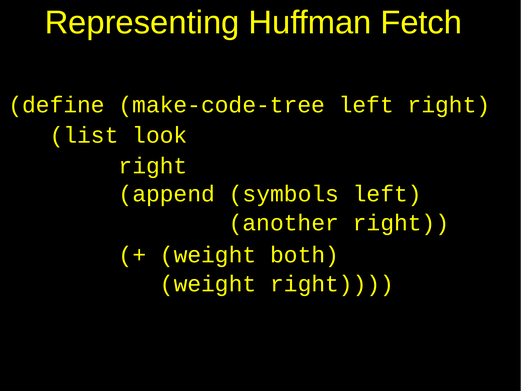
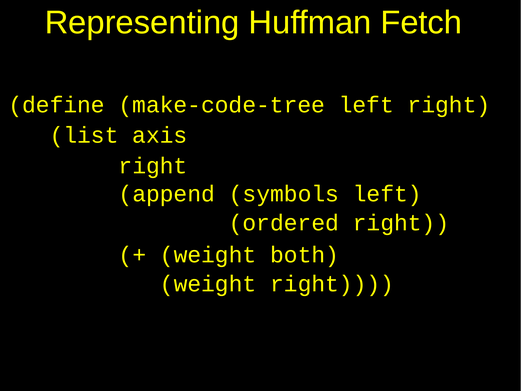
look: look -> axis
another: another -> ordered
